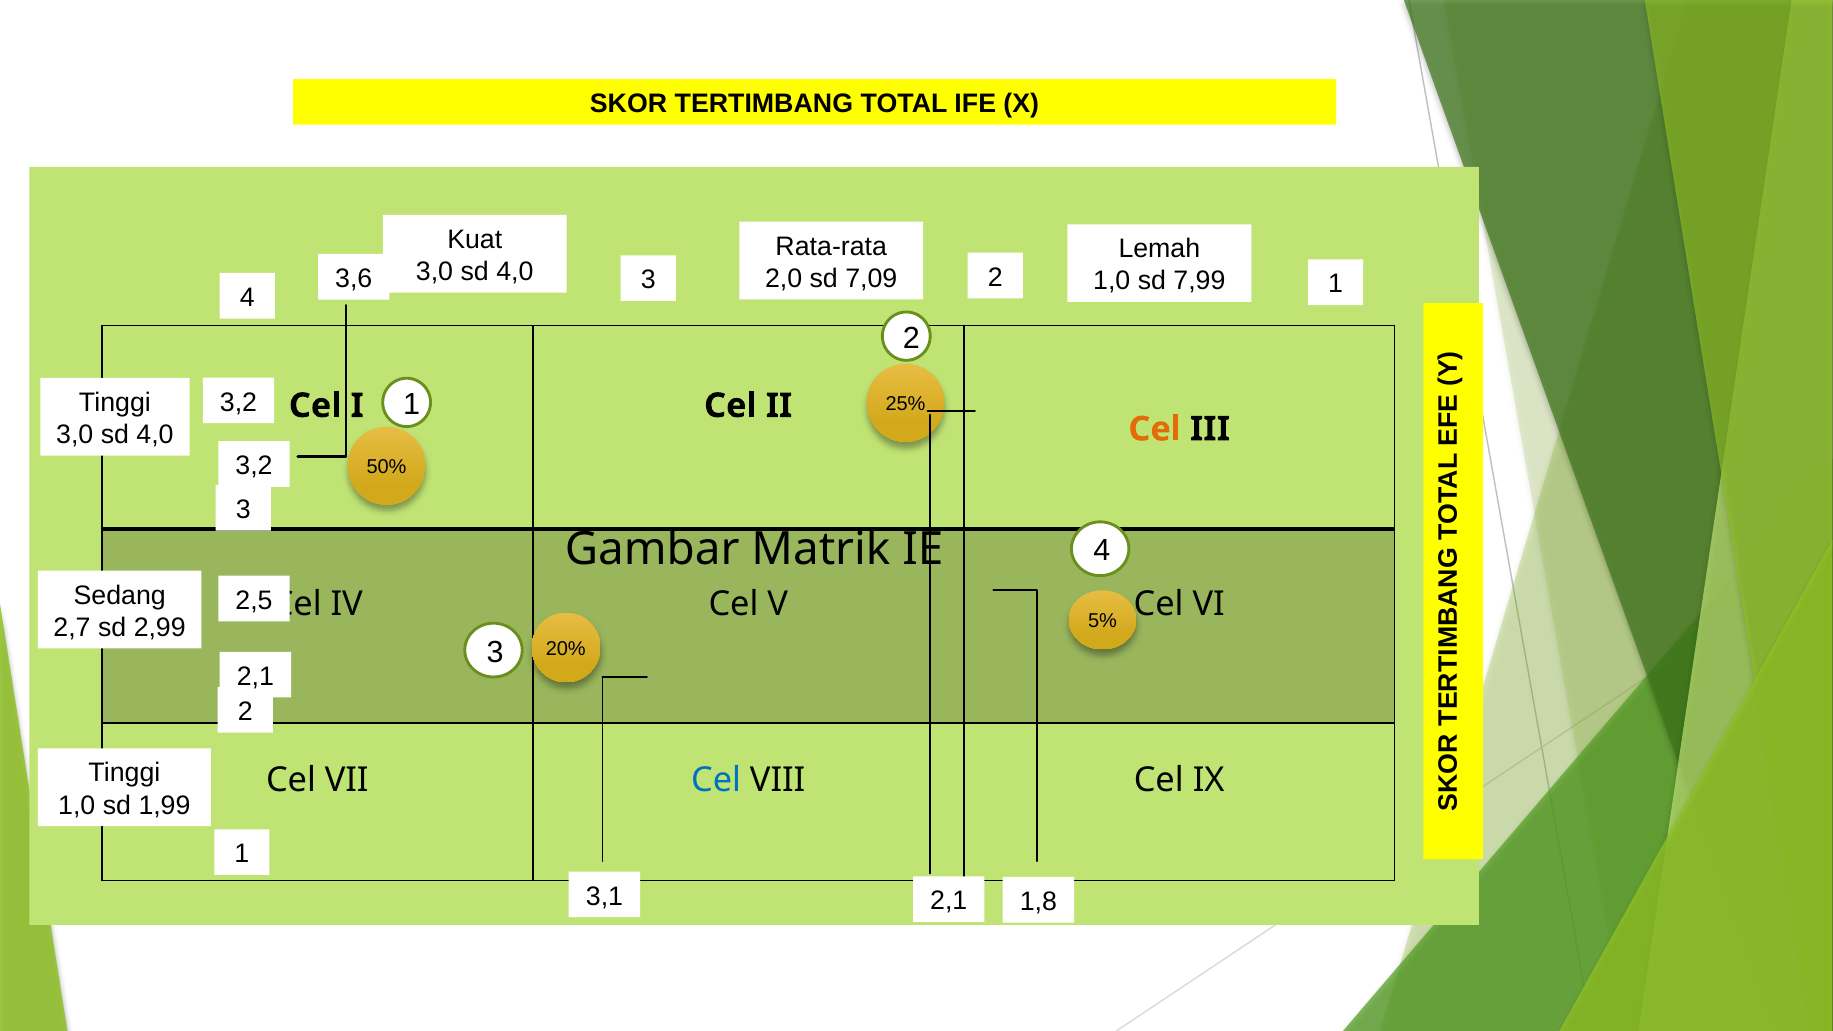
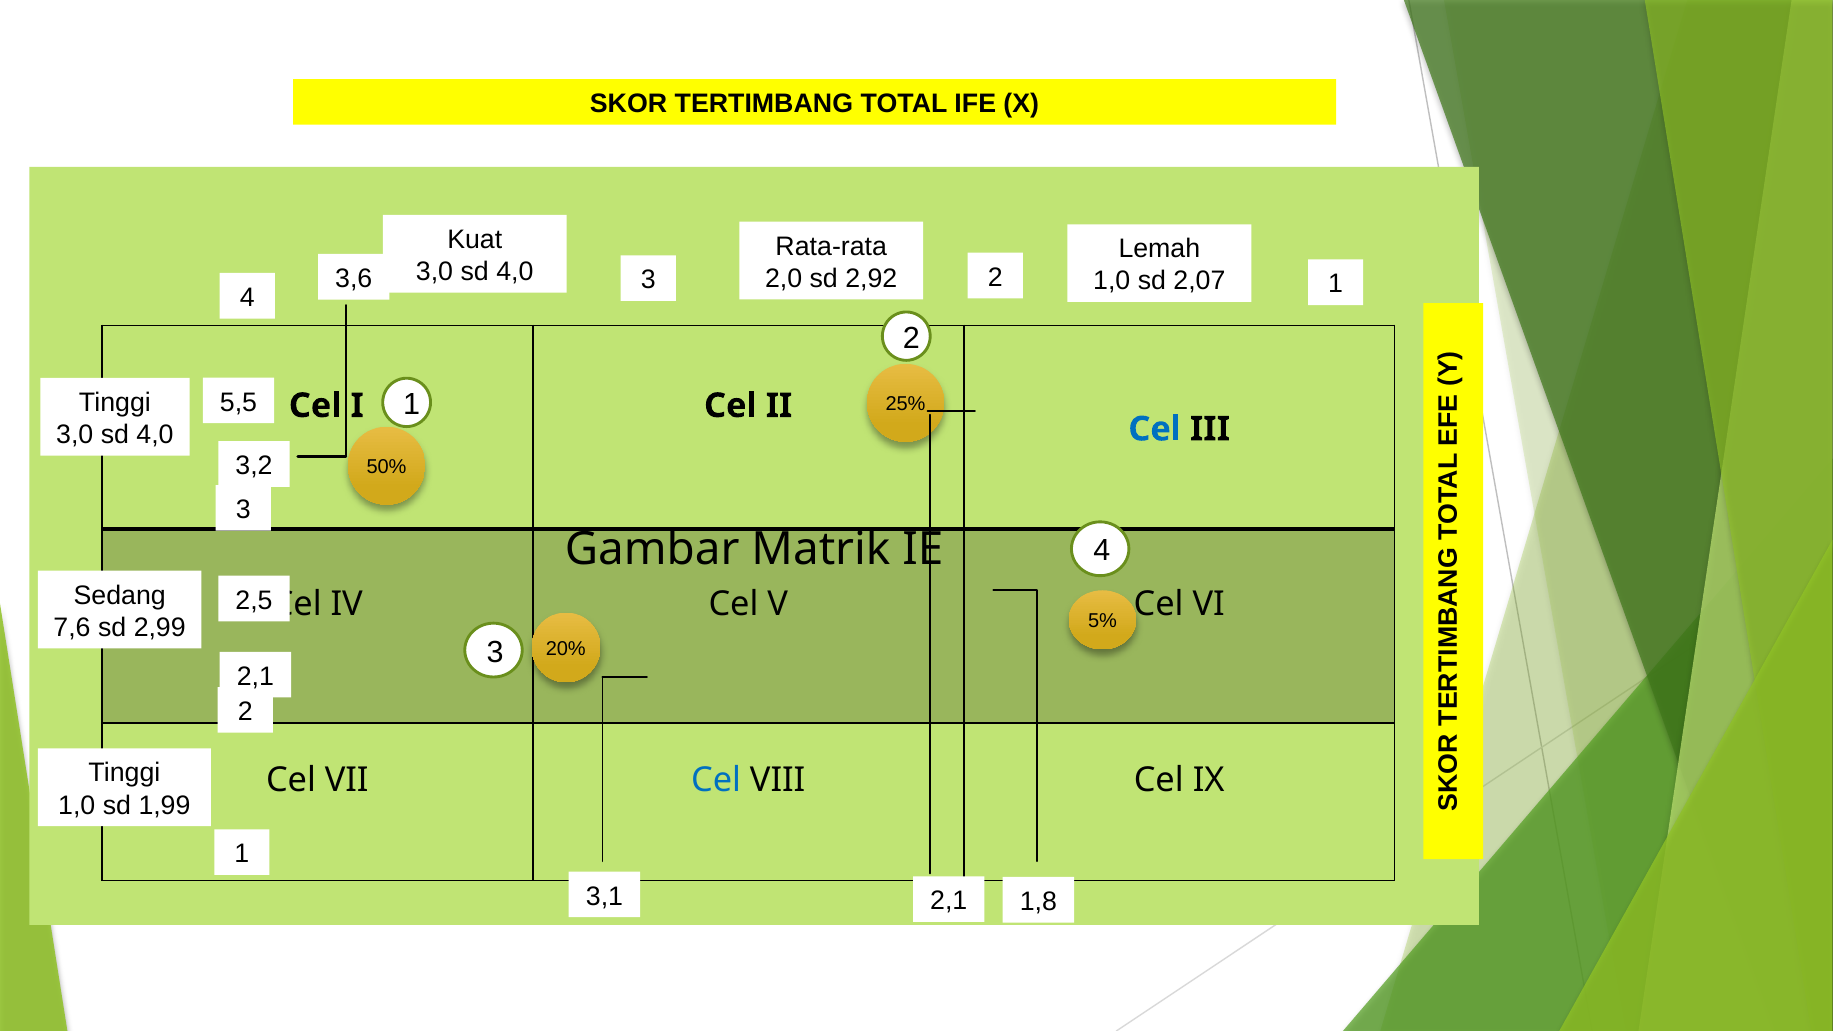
7,09: 7,09 -> 2,92
7,99: 7,99 -> 2,07
3,2 at (239, 402): 3,2 -> 5,5
Cel at (1155, 429) colour: orange -> blue
2,7: 2,7 -> 7,6
